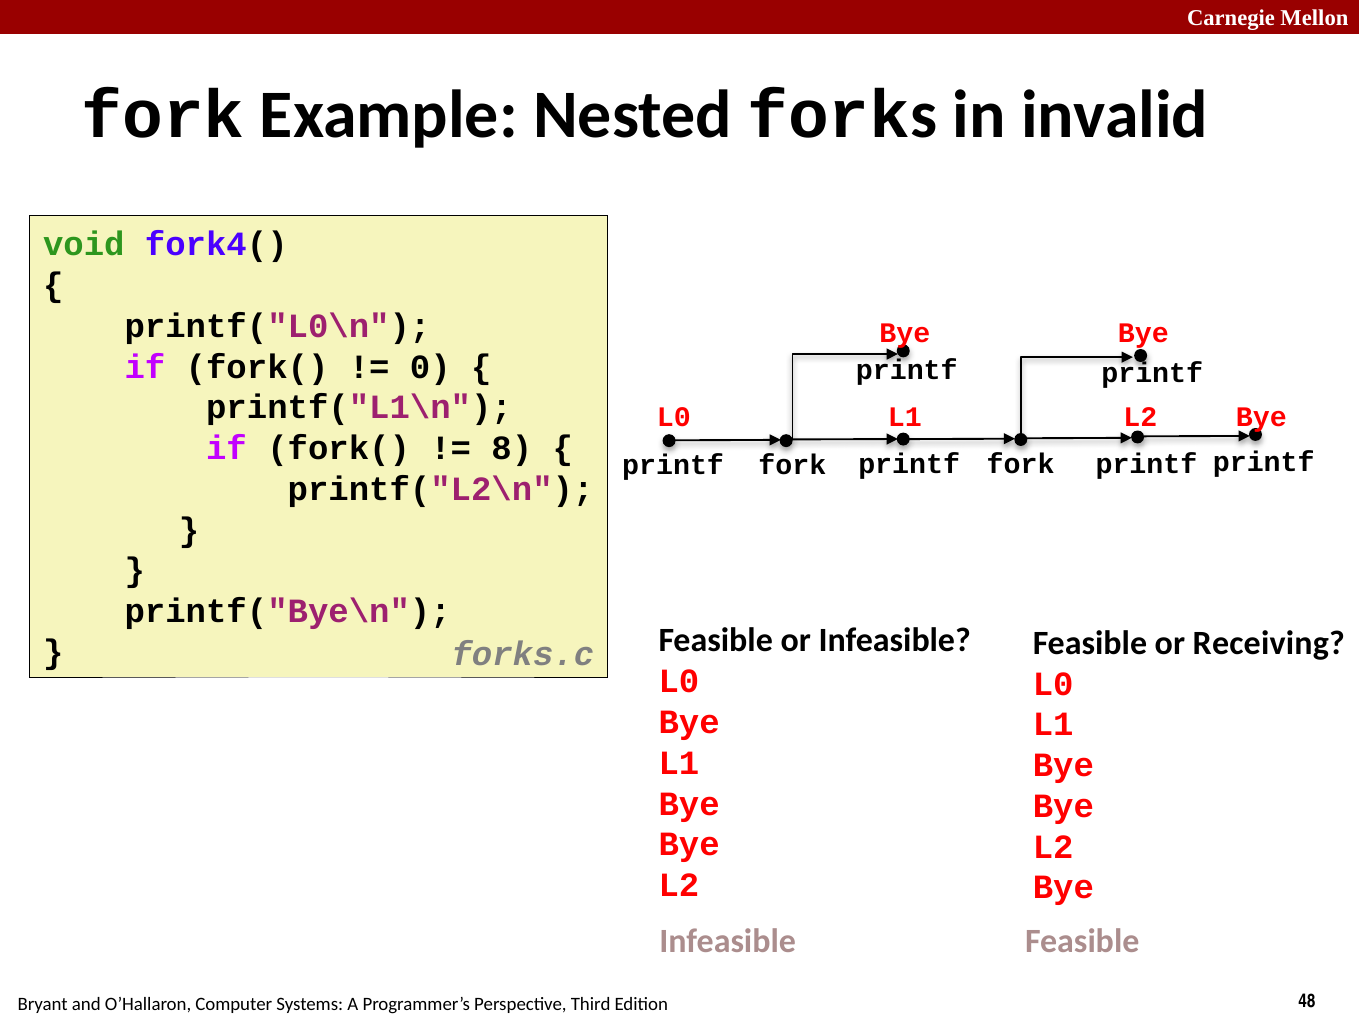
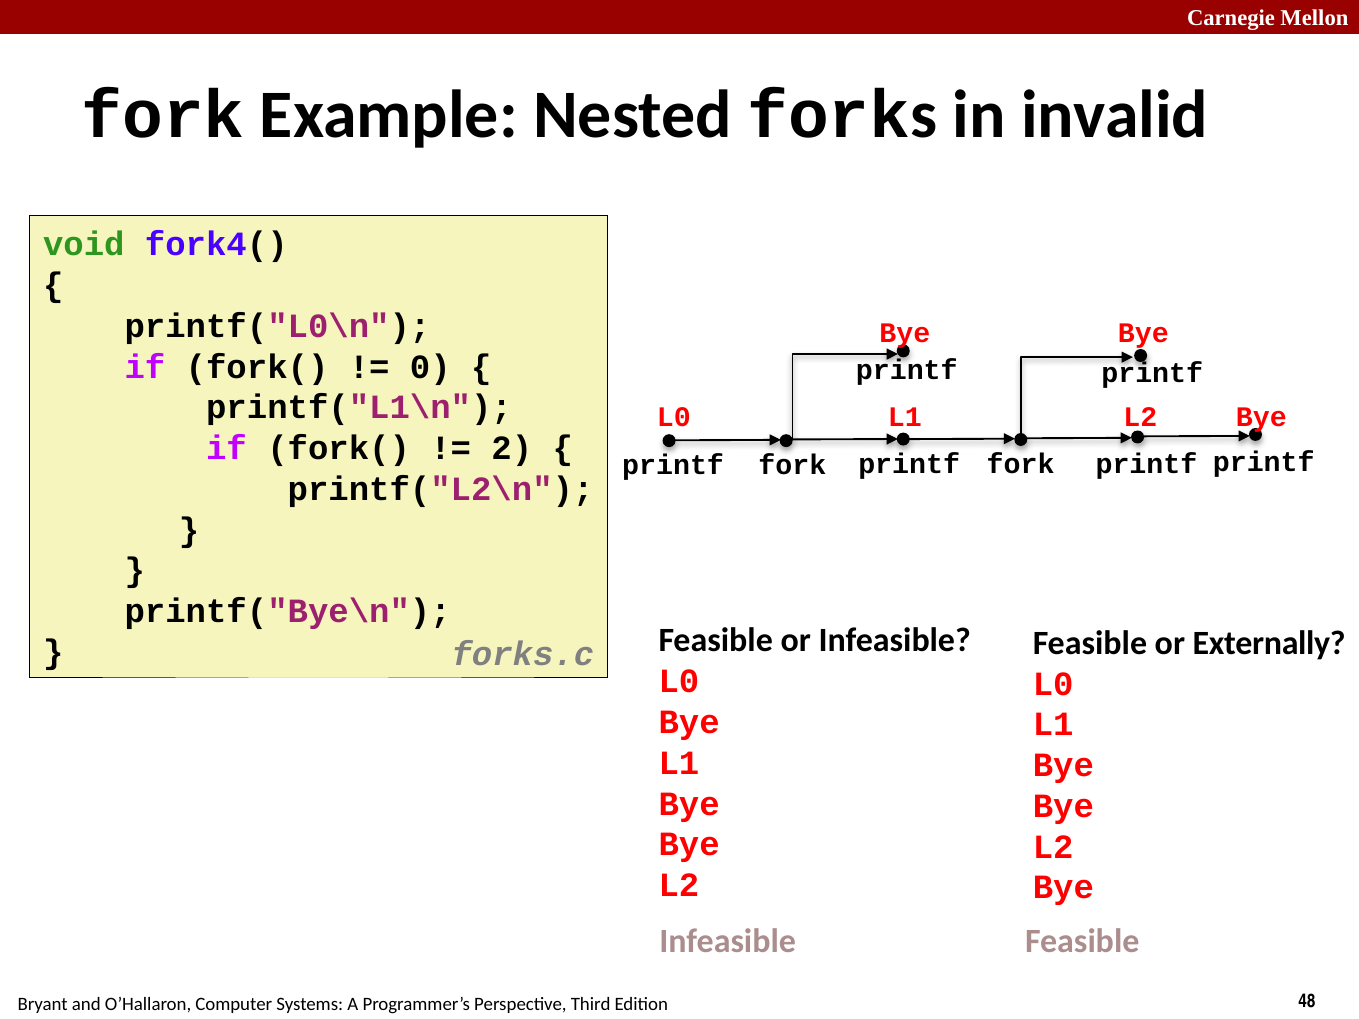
8: 8 -> 2
Receiving: Receiving -> Externally
